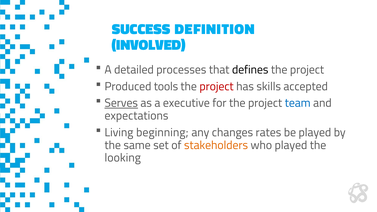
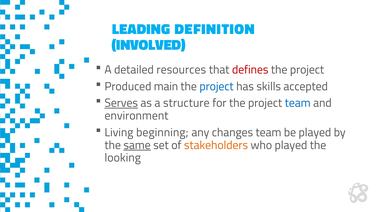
SUCCESS: SUCCESS -> LEADING
processes: processes -> resources
defines colour: black -> red
tools: tools -> main
project at (217, 86) colour: red -> blue
executive: executive -> structure
expectations: expectations -> environment
changes rates: rates -> team
same underline: none -> present
